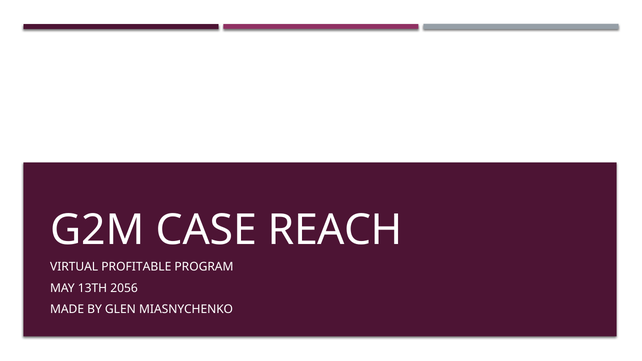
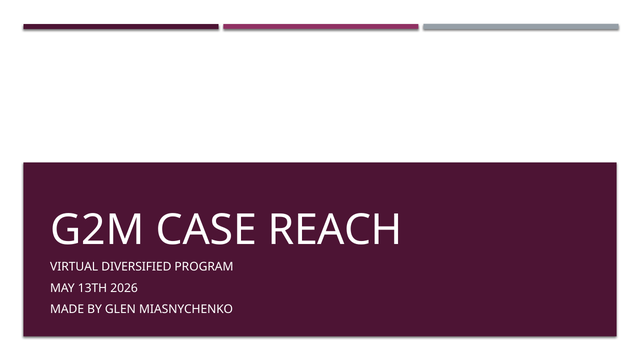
PROFITABLE: PROFITABLE -> DIVERSIFIED
2056: 2056 -> 2026
